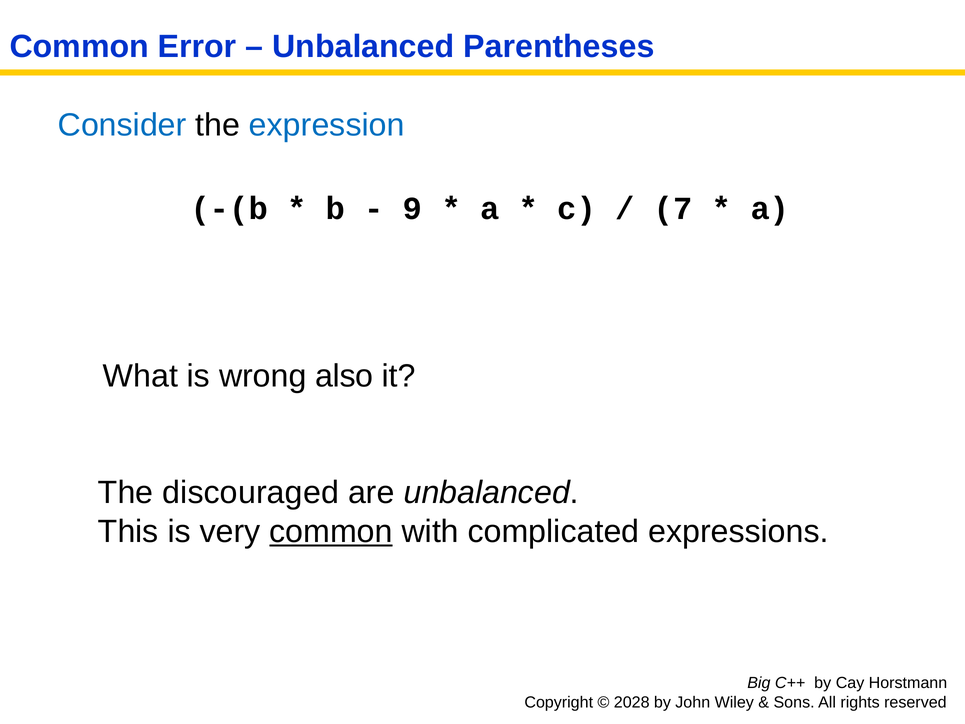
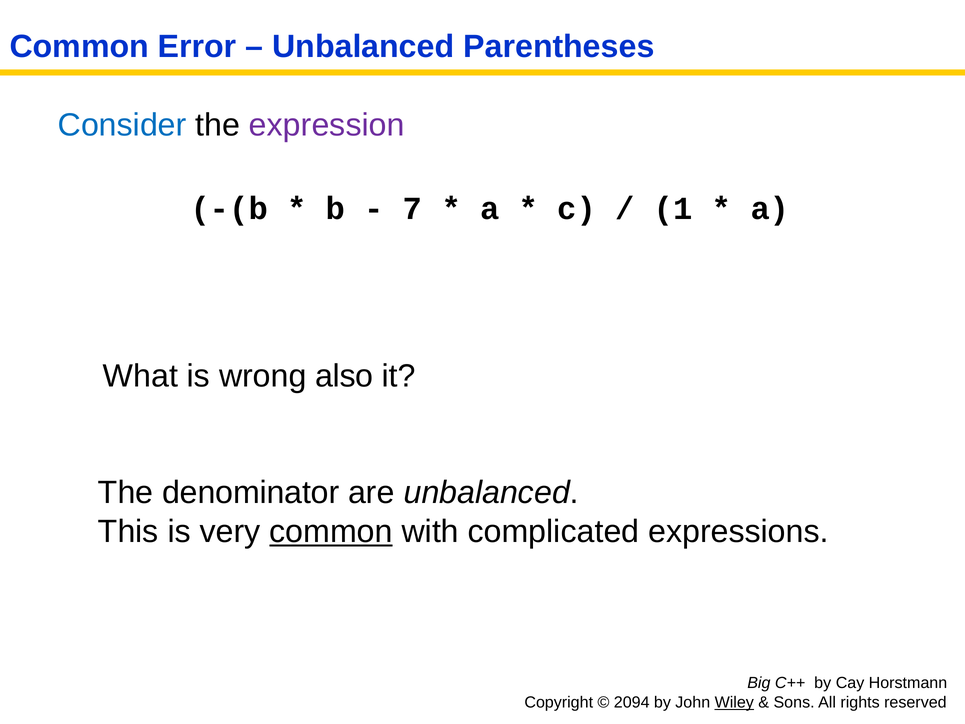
expression colour: blue -> purple
9: 9 -> 7
7: 7 -> 1
discouraged: discouraged -> denominator
2028: 2028 -> 2094
Wiley underline: none -> present
